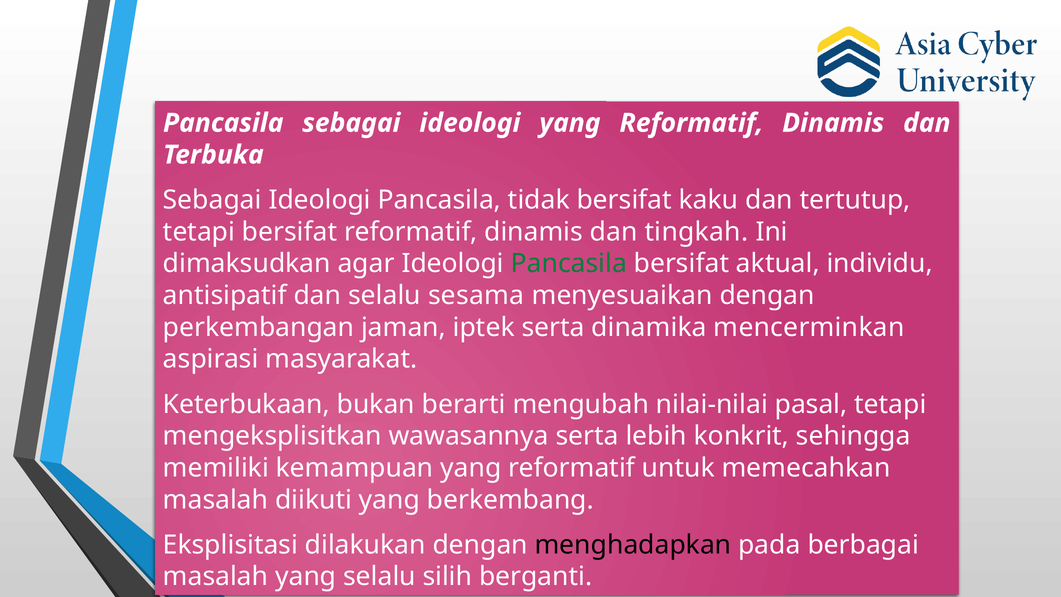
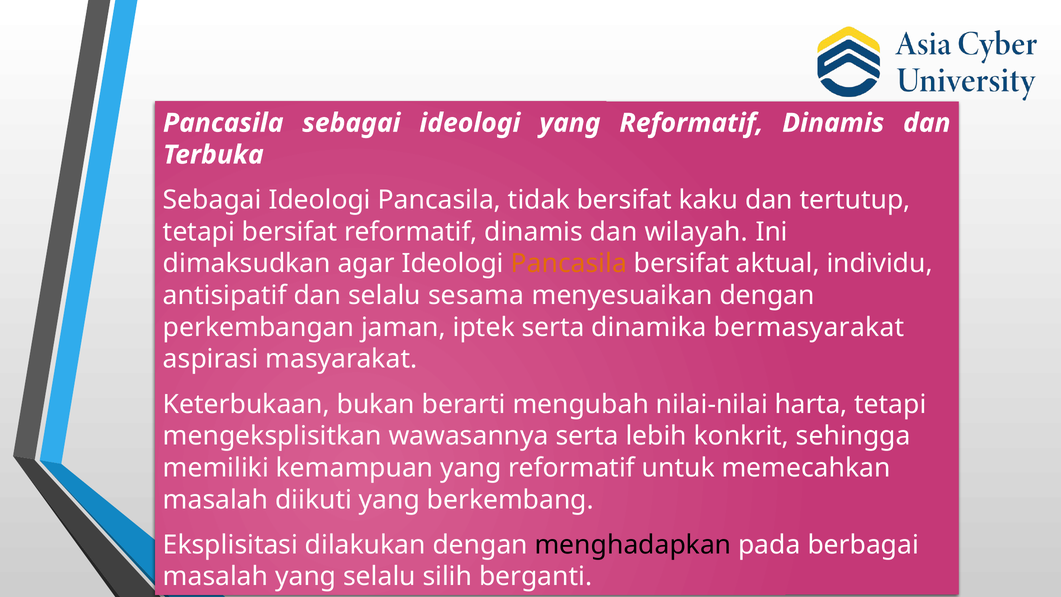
tingkah: tingkah -> wilayah
Pancasila at (569, 264) colour: green -> orange
mencerminkan: mencerminkan -> bermasyarakat
pasal: pasal -> harta
